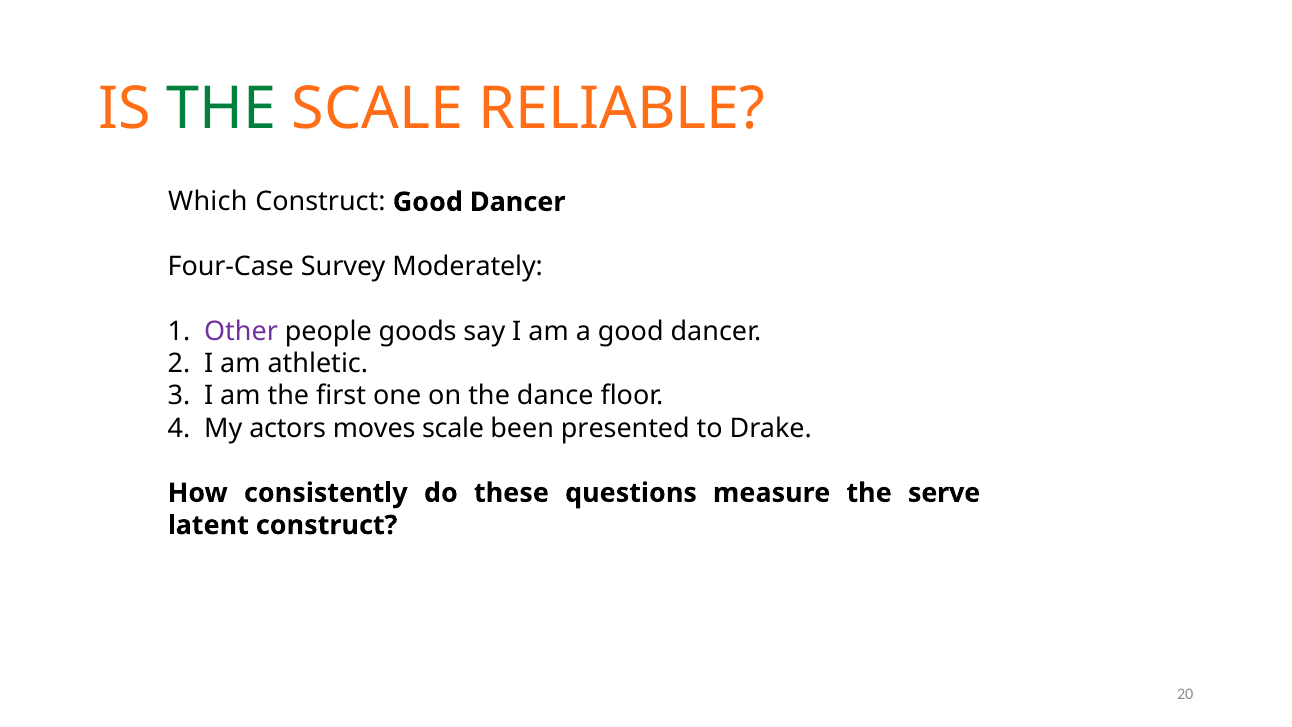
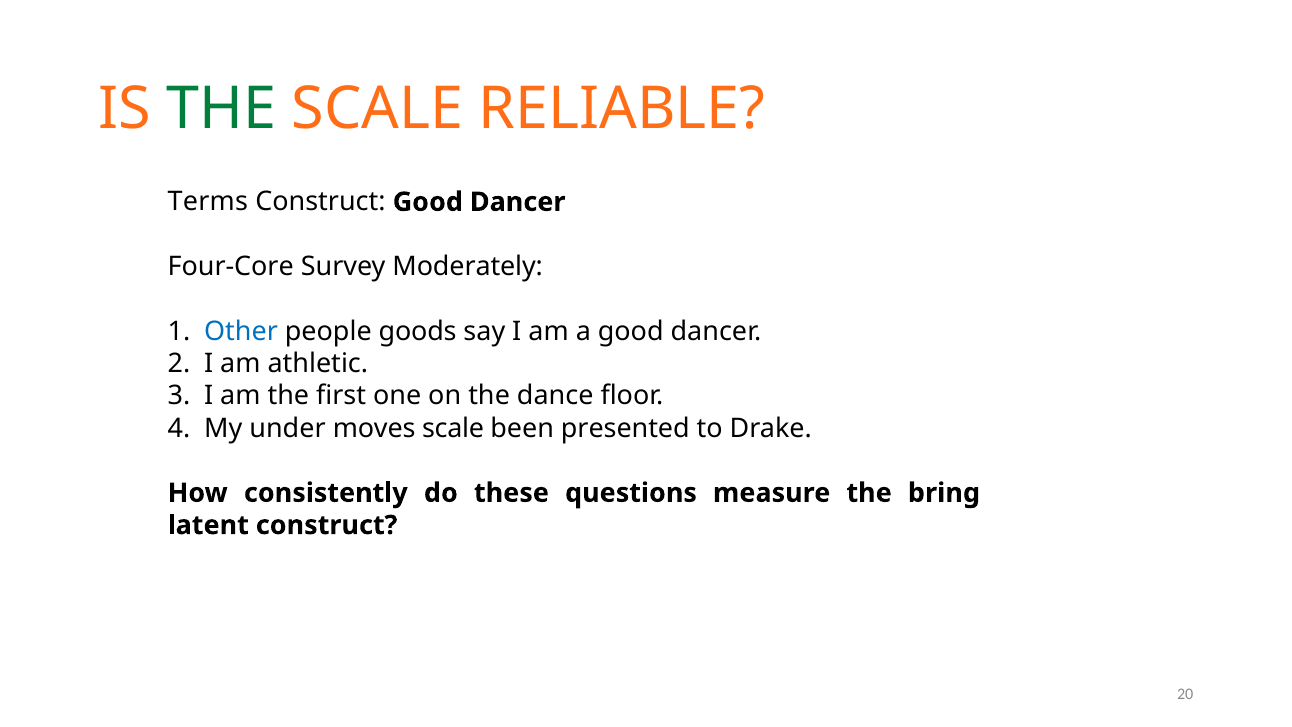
Which: Which -> Terms
Four-Case: Four-Case -> Four-Core
Other colour: purple -> blue
actors: actors -> under
serve: serve -> bring
